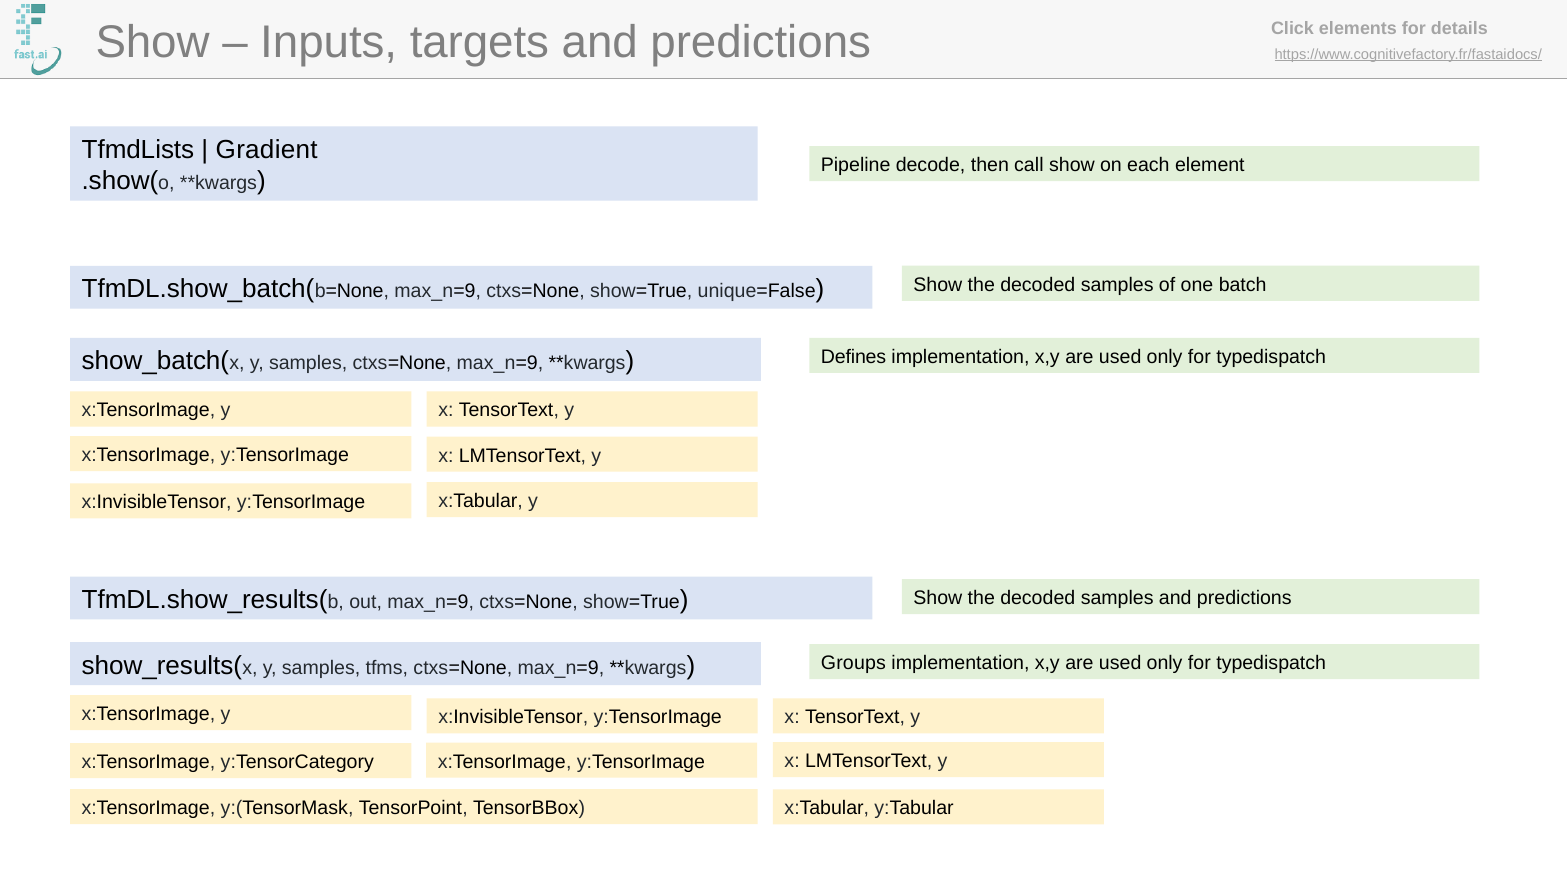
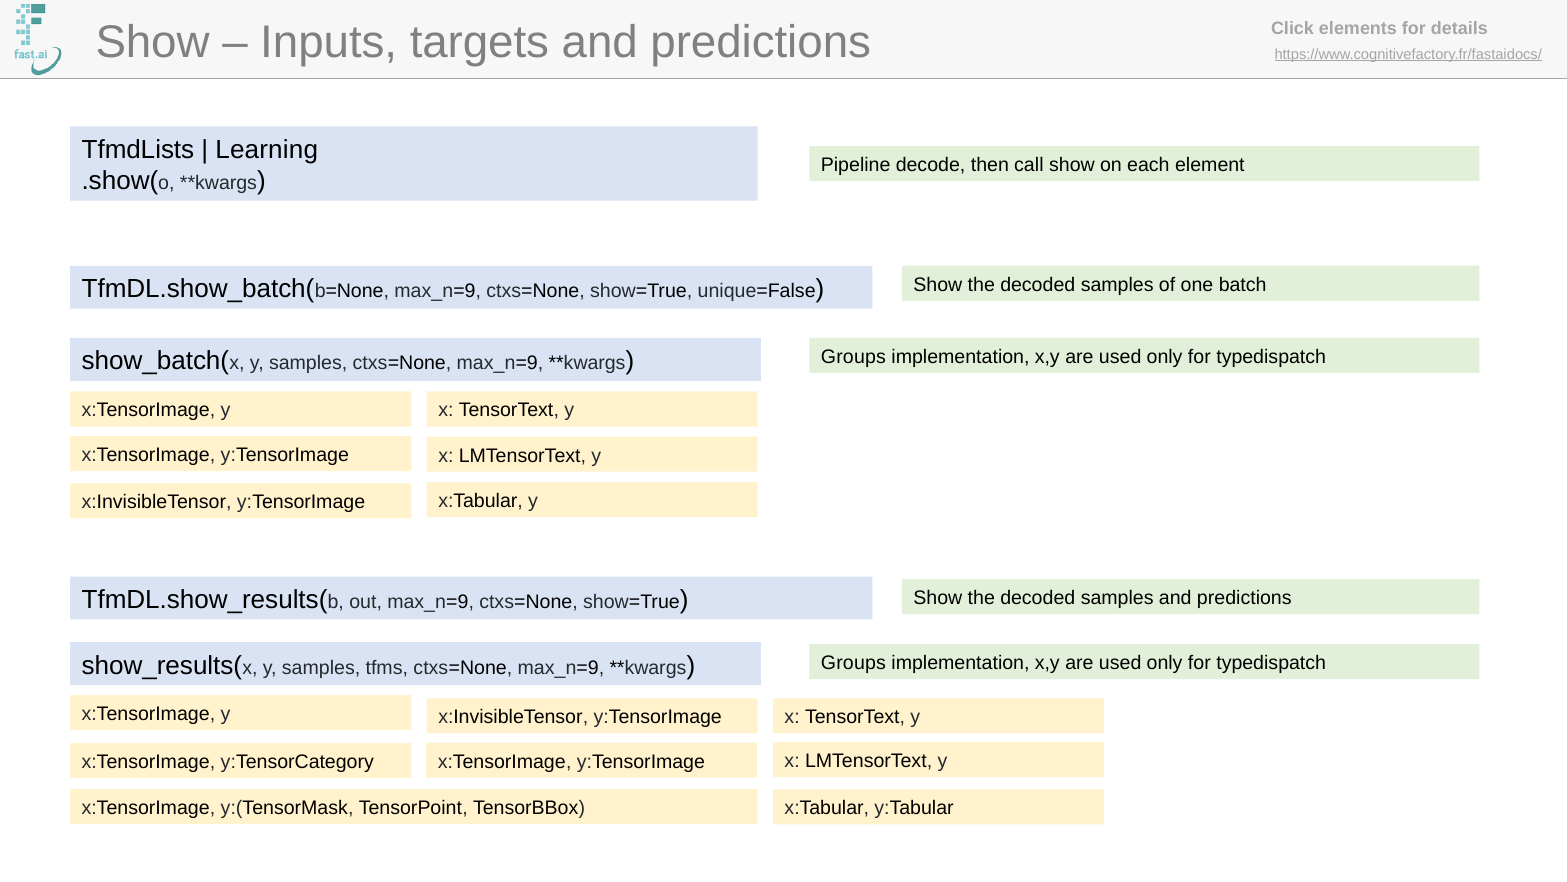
Gradient: Gradient -> Learning
Defines at (854, 357): Defines -> Groups
